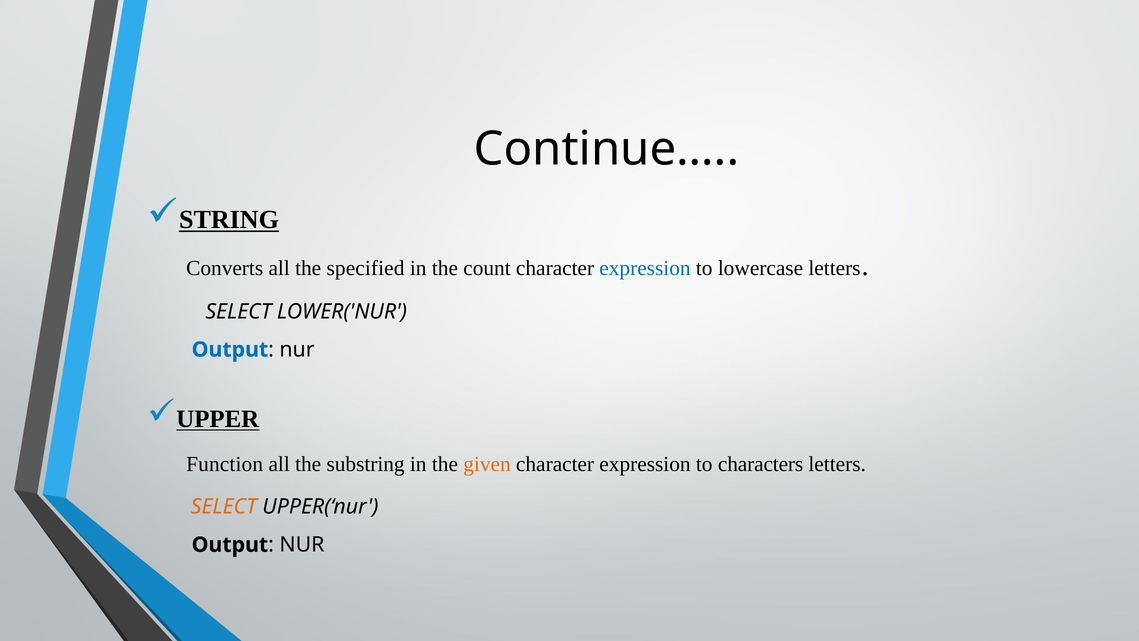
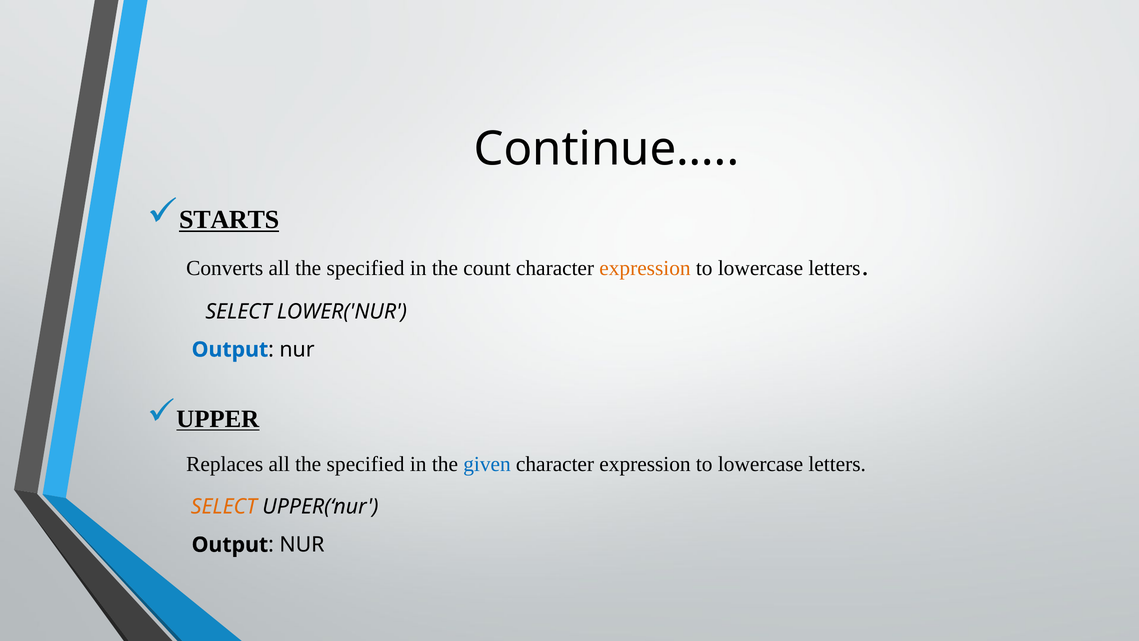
STRING: STRING -> STARTS
expression at (645, 268) colour: blue -> orange
Function: Function -> Replaces
substring at (366, 464): substring -> specified
given colour: orange -> blue
characters at (761, 464): characters -> lowercase
